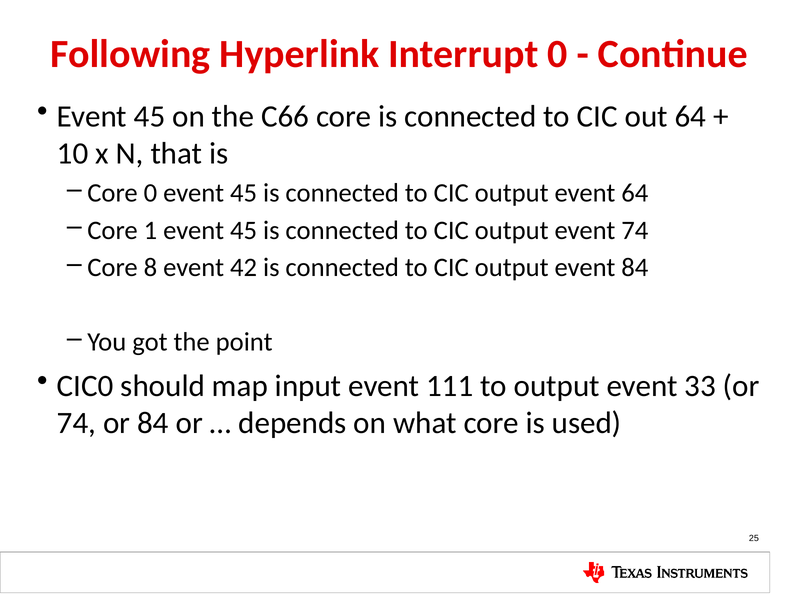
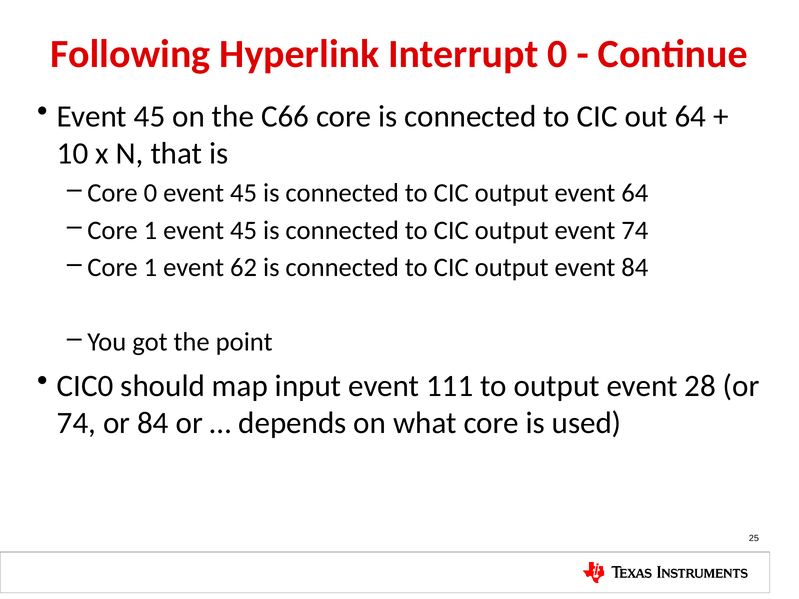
8 at (150, 268): 8 -> 1
42: 42 -> 62
33: 33 -> 28
